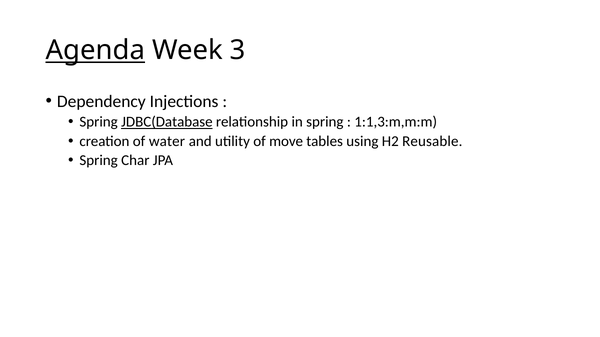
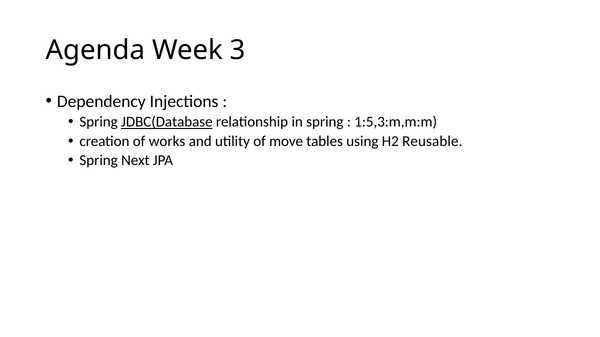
Agenda underline: present -> none
1:1,3:m,m:m: 1:1,3:m,m:m -> 1:5,3:m,m:m
water: water -> works
Char: Char -> Next
